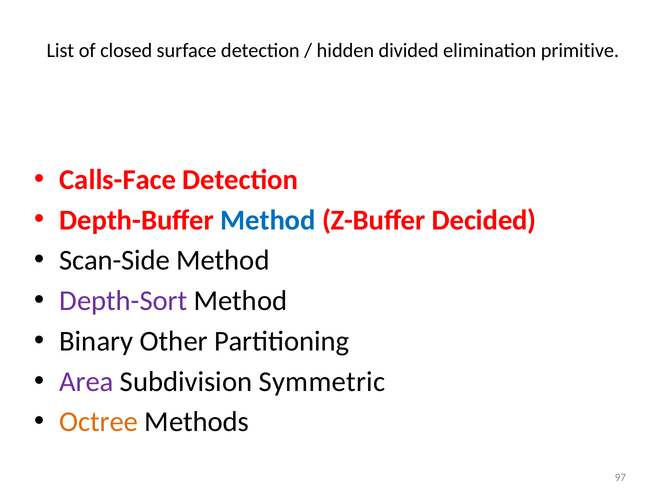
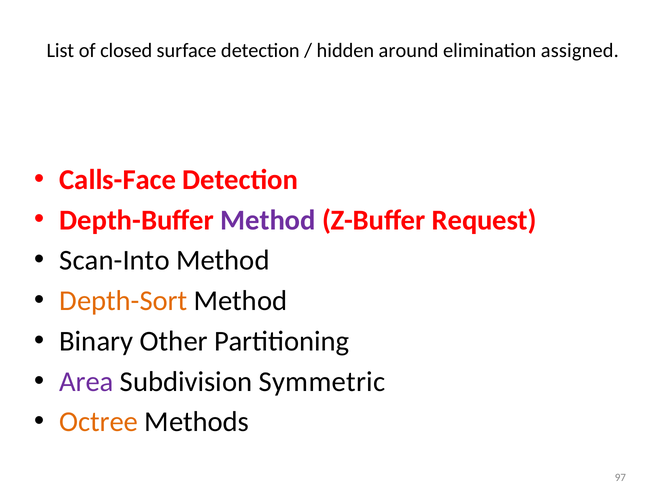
divided: divided -> around
primitive: primitive -> assigned
Method at (268, 220) colour: blue -> purple
Decided: Decided -> Request
Scan-Side: Scan-Side -> Scan-Into
Depth-Sort colour: purple -> orange
